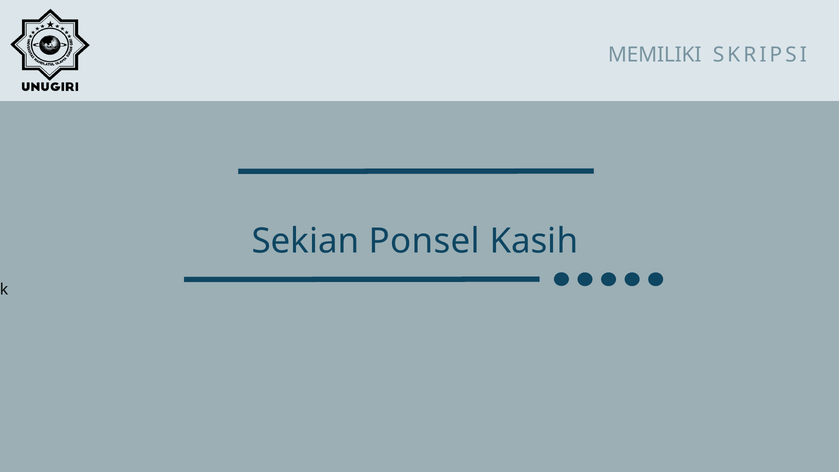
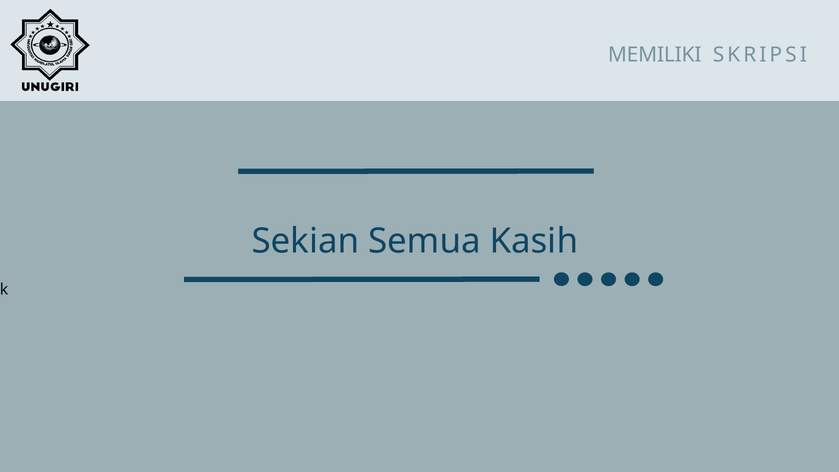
Ponsel: Ponsel -> Semua
